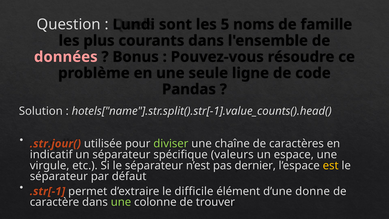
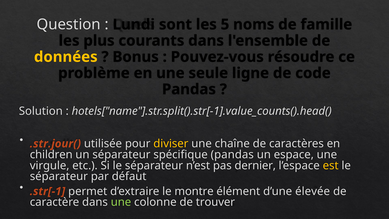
données colour: pink -> yellow
diviser colour: light green -> yellow
indicatif: indicatif -> children
spécifique valeurs: valeurs -> pandas
difficile: difficile -> montre
donne: donne -> élevée
